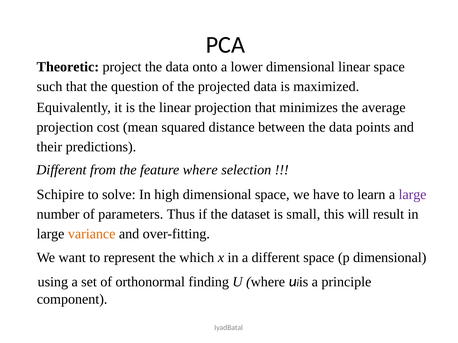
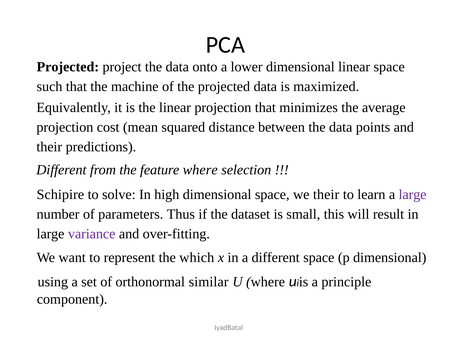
Theoretic at (68, 67): Theoretic -> Projected
question: question -> machine
we have: have -> their
variance colour: orange -> purple
finding: finding -> similar
